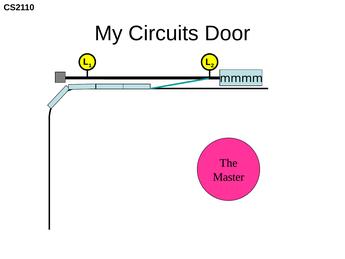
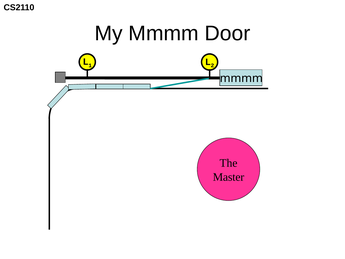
My Circuits: Circuits -> Mmmm
